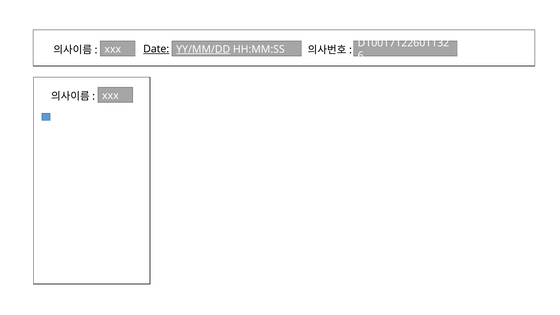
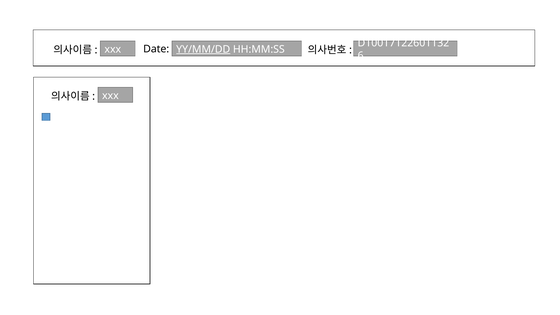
Date underline: present -> none
